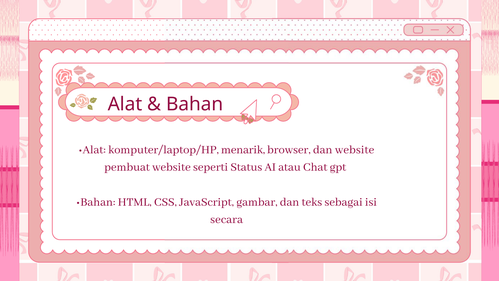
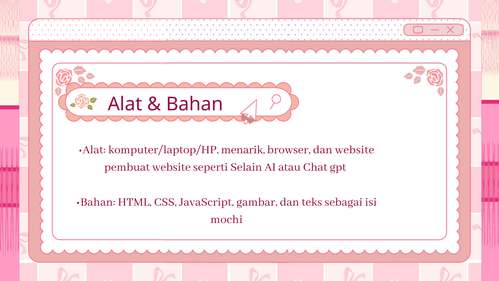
Status: Status -> Selain
secara: secara -> mochi
